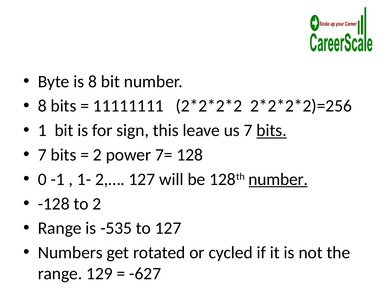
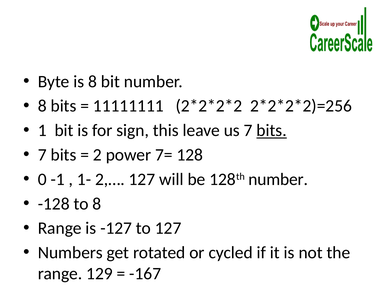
number at (278, 179) underline: present -> none
to 2: 2 -> 8
-535: -535 -> -127
-627: -627 -> -167
